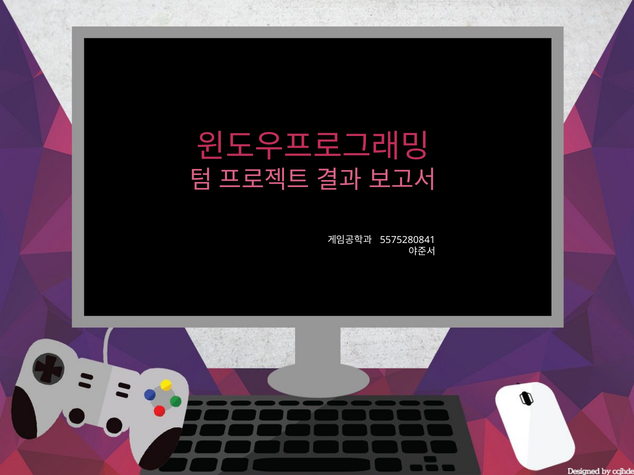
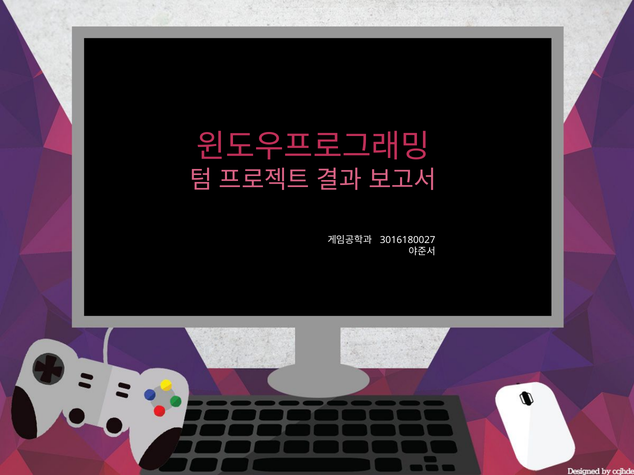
5575280841: 5575280841 -> 3016180027
